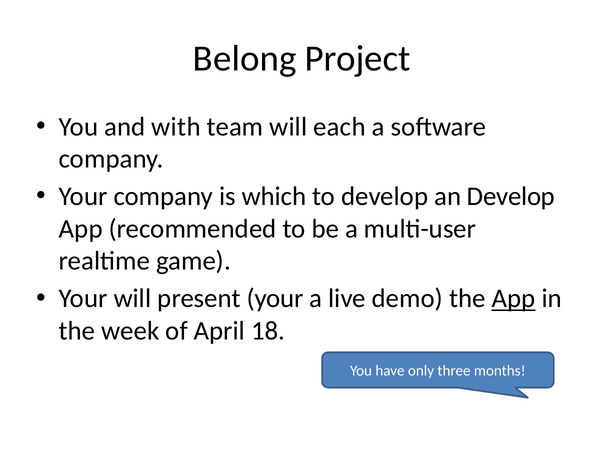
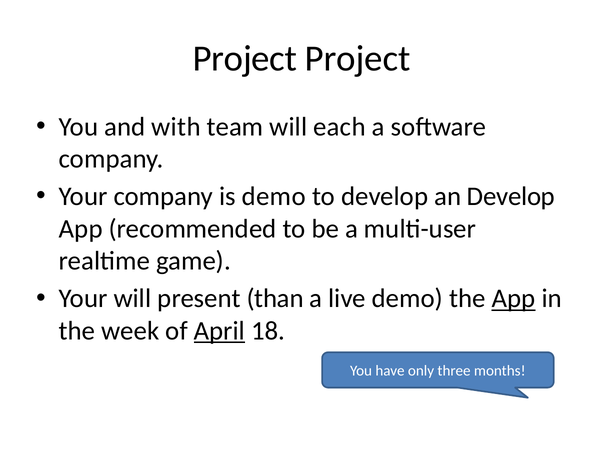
Belong at (245, 58): Belong -> Project
is which: which -> demo
present your: your -> than
April underline: none -> present
